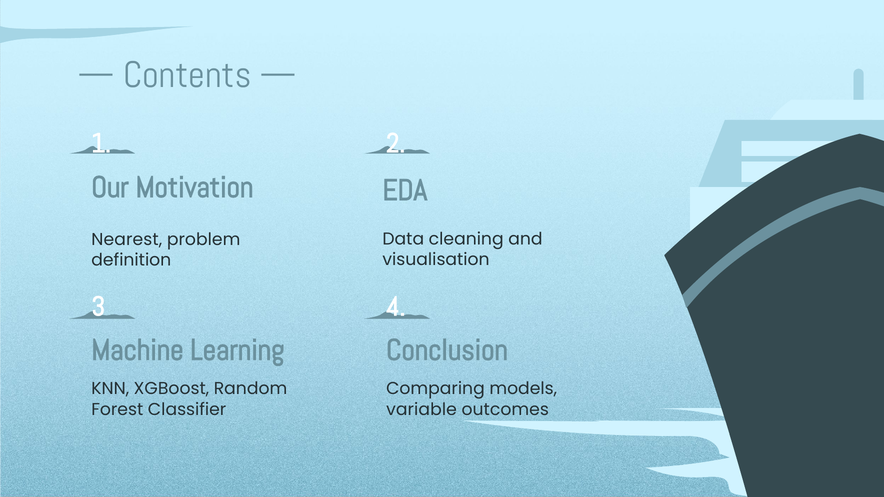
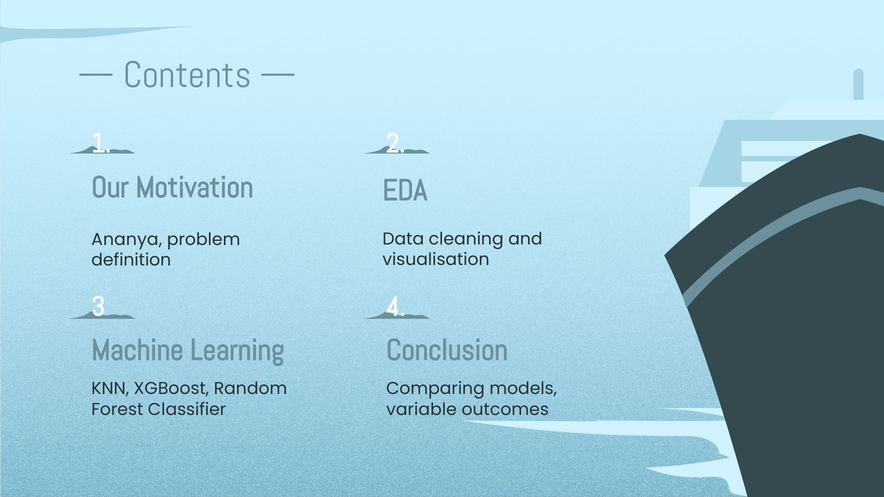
Nearest: Nearest -> Ananya
